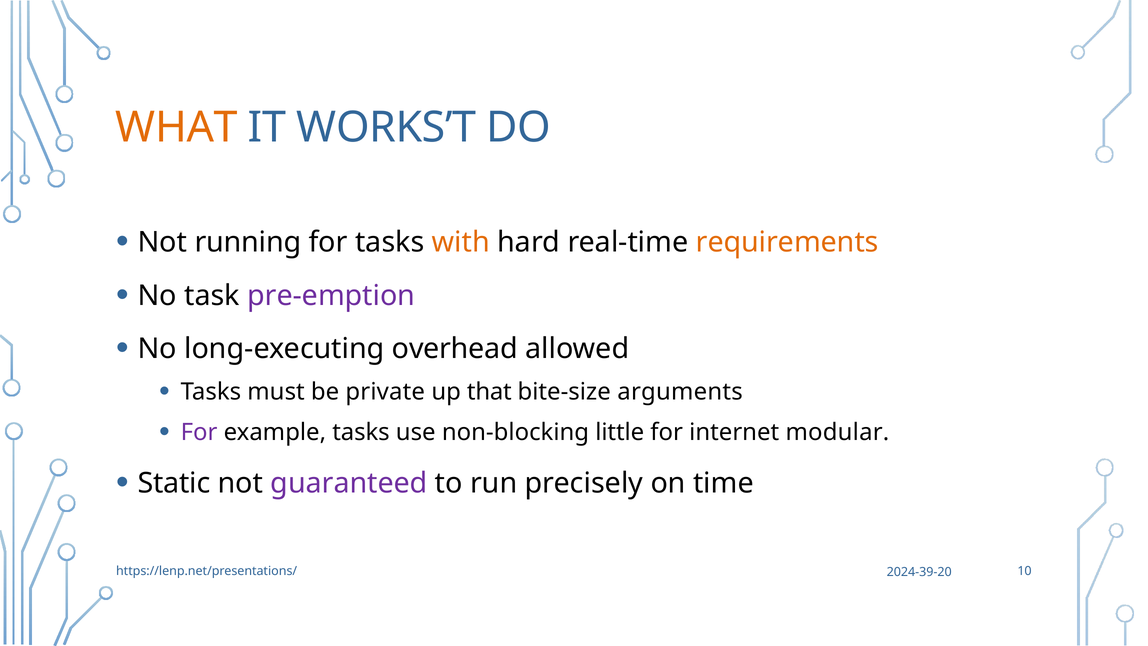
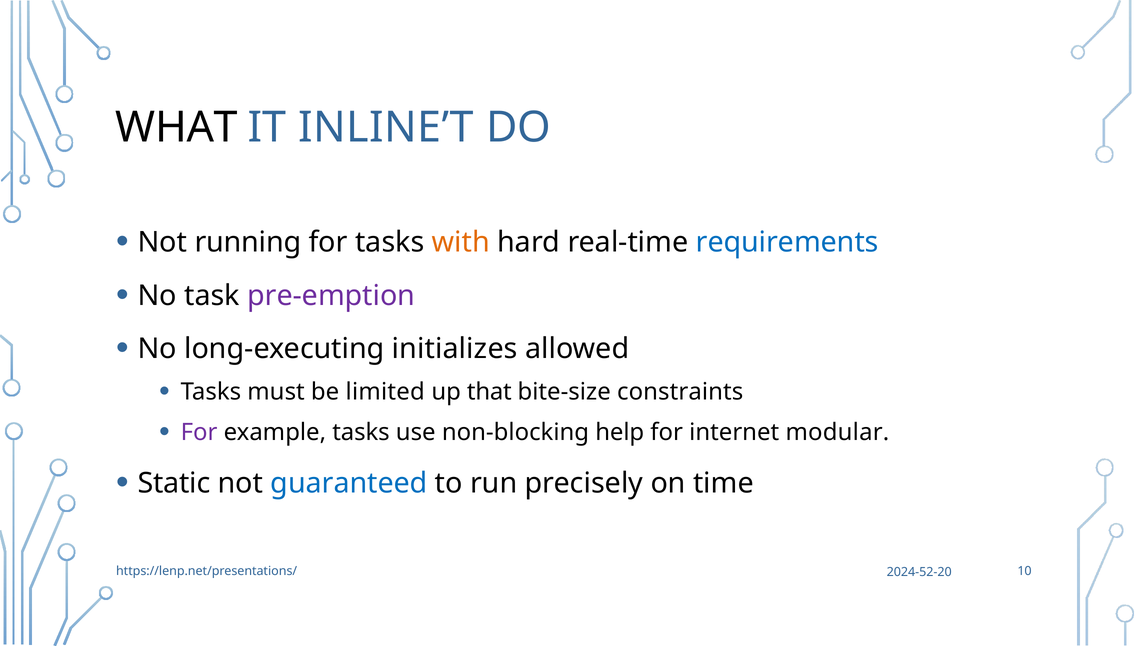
WHAT colour: orange -> black
WORKS’T: WORKS’T -> INLINE’T
requirements colour: orange -> blue
overhead: overhead -> initializes
private: private -> limited
arguments: arguments -> constraints
little: little -> help
guaranteed colour: purple -> blue
2024-39-20: 2024-39-20 -> 2024-52-20
